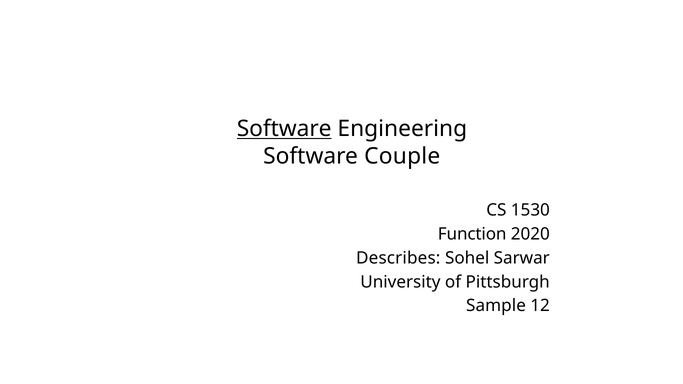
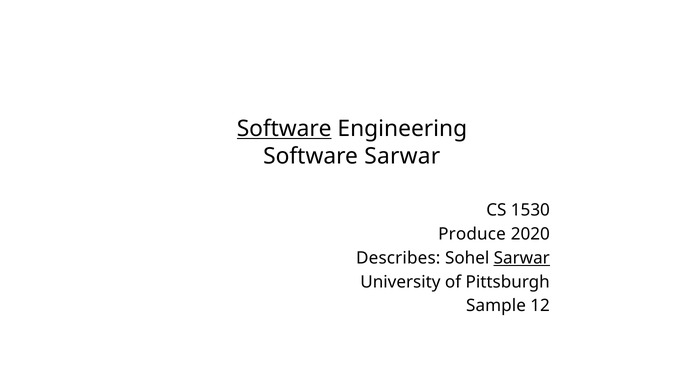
Software Couple: Couple -> Sarwar
Function: Function -> Produce
Sarwar at (522, 258) underline: none -> present
